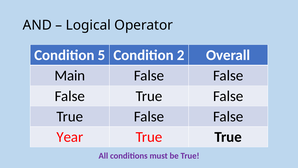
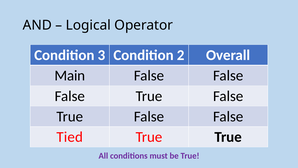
5: 5 -> 3
Year: Year -> Tied
